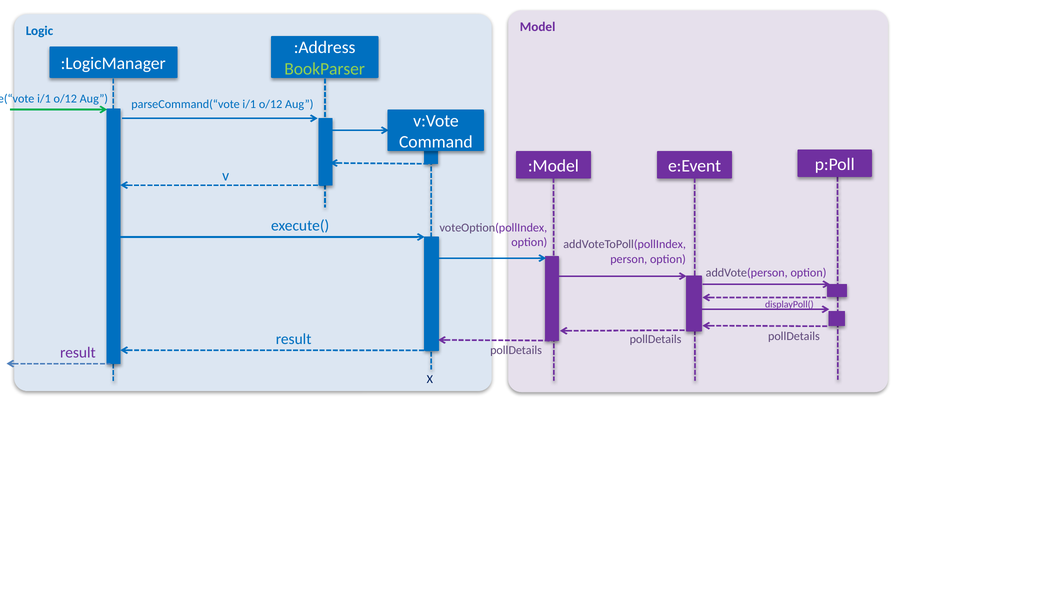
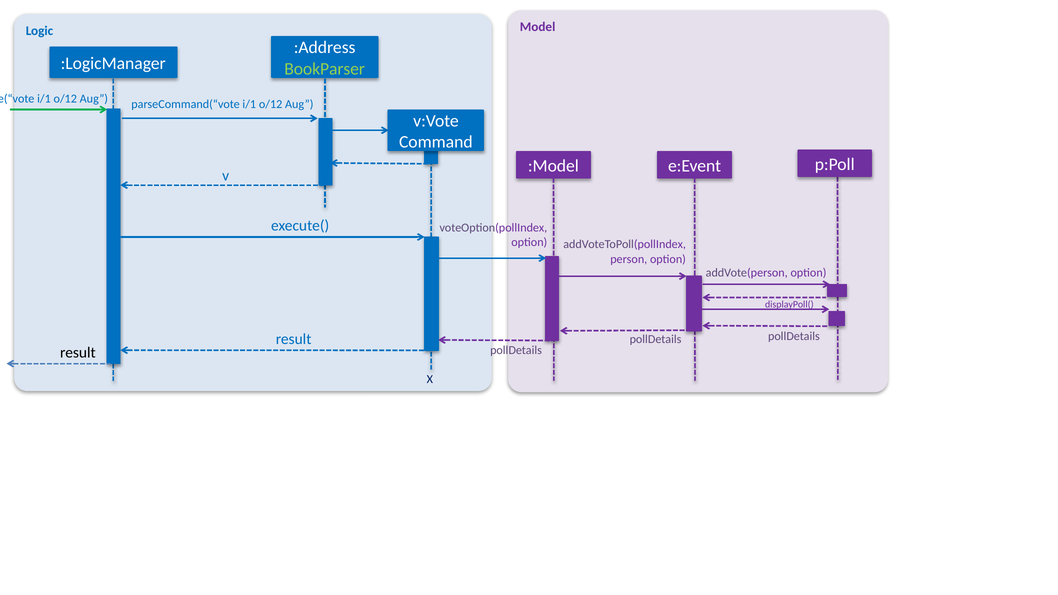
result at (78, 353) colour: purple -> black
